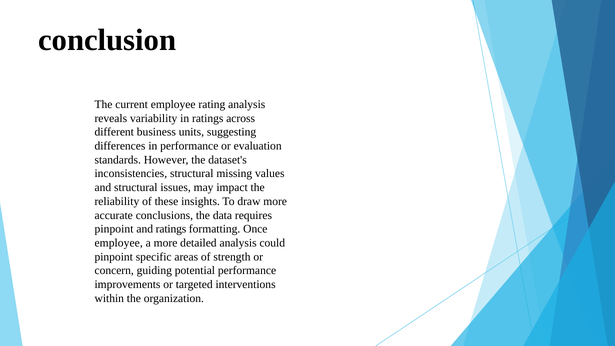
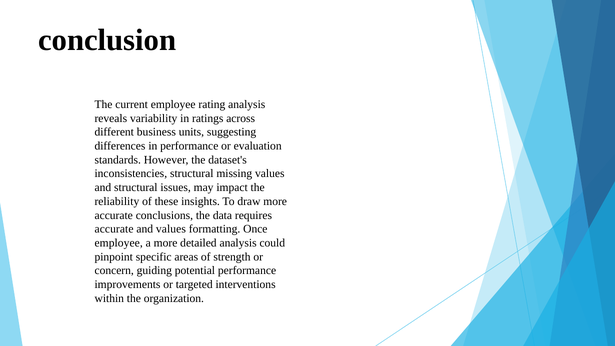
pinpoint at (114, 229): pinpoint -> accurate
and ratings: ratings -> values
